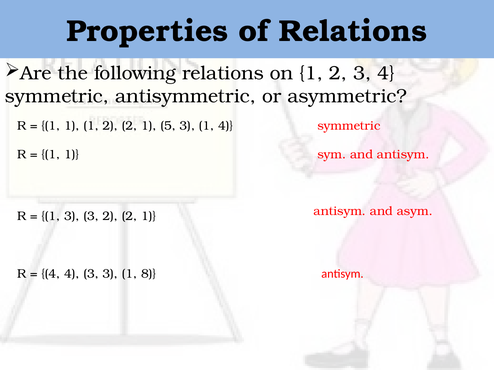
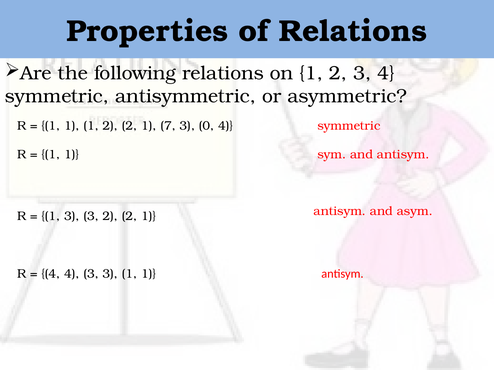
5: 5 -> 7
1 at (207, 126): 1 -> 0
3 1 8: 8 -> 1
